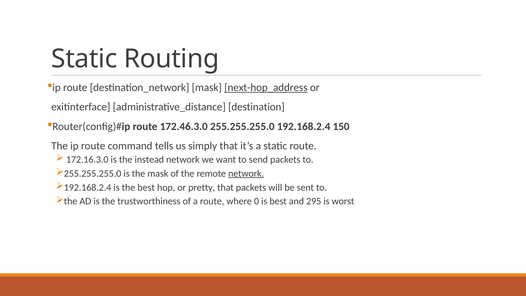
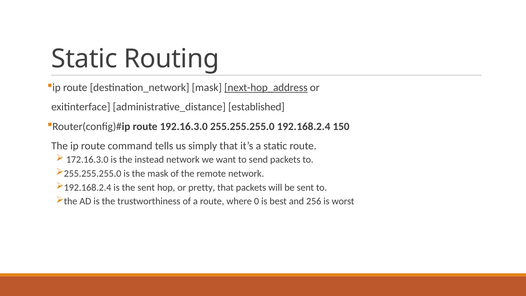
destination: destination -> established
172.46.3.0: 172.46.3.0 -> 192.16.3.0
network at (246, 173) underline: present -> none
the best: best -> sent
295: 295 -> 256
